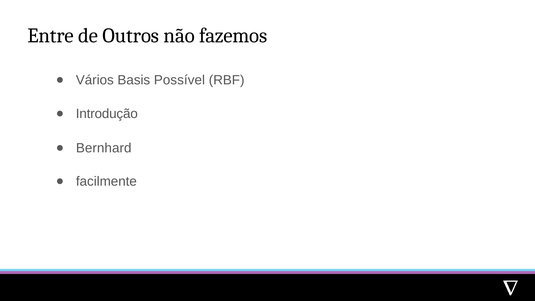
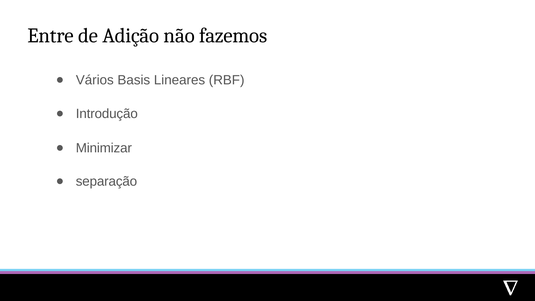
Outros: Outros -> Adição
Possível: Possível -> Lineares
Bernhard: Bernhard -> Minimizar
facilmente: facilmente -> separação
